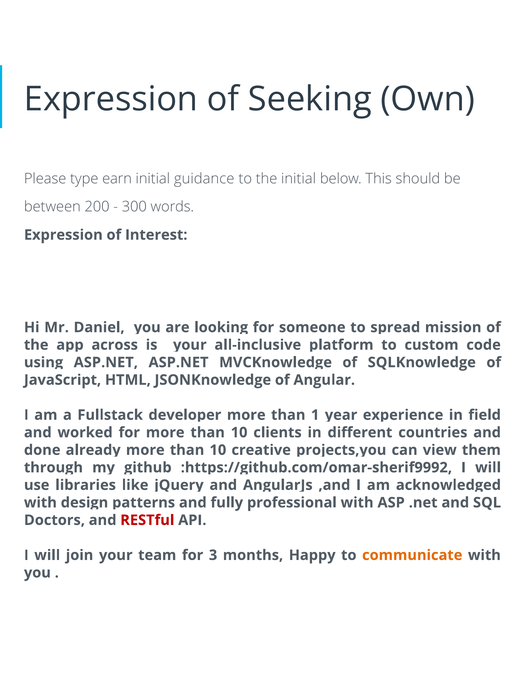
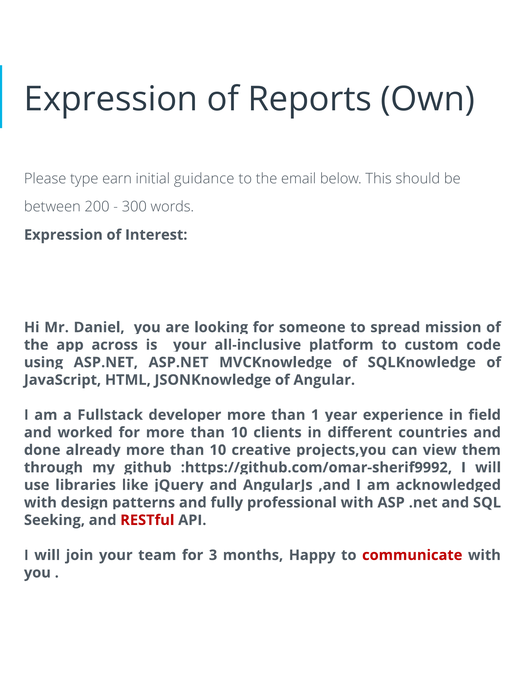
Seeking: Seeking -> Reports
the initial: initial -> email
Doctors: Doctors -> Seeking
communicate colour: orange -> red
